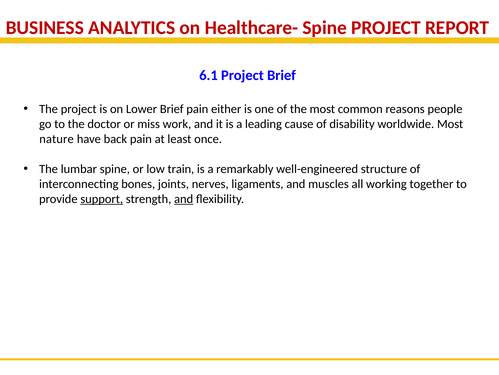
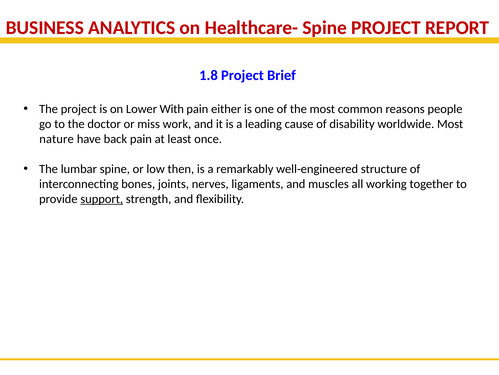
6.1: 6.1 -> 1.8
Lower Brief: Brief -> With
train: train -> then
and at (184, 199) underline: present -> none
